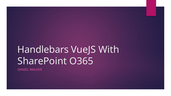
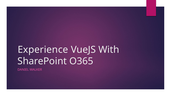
Handlebars: Handlebars -> Experience
